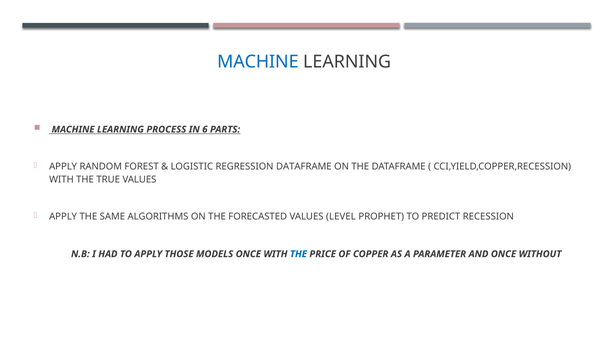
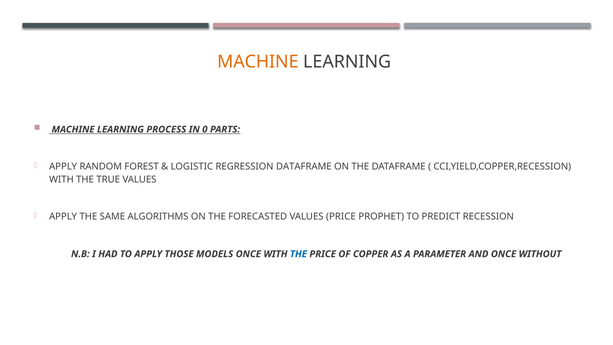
MACHINE at (258, 62) colour: blue -> orange
6: 6 -> 0
VALUES LEVEL: LEVEL -> PRICE
